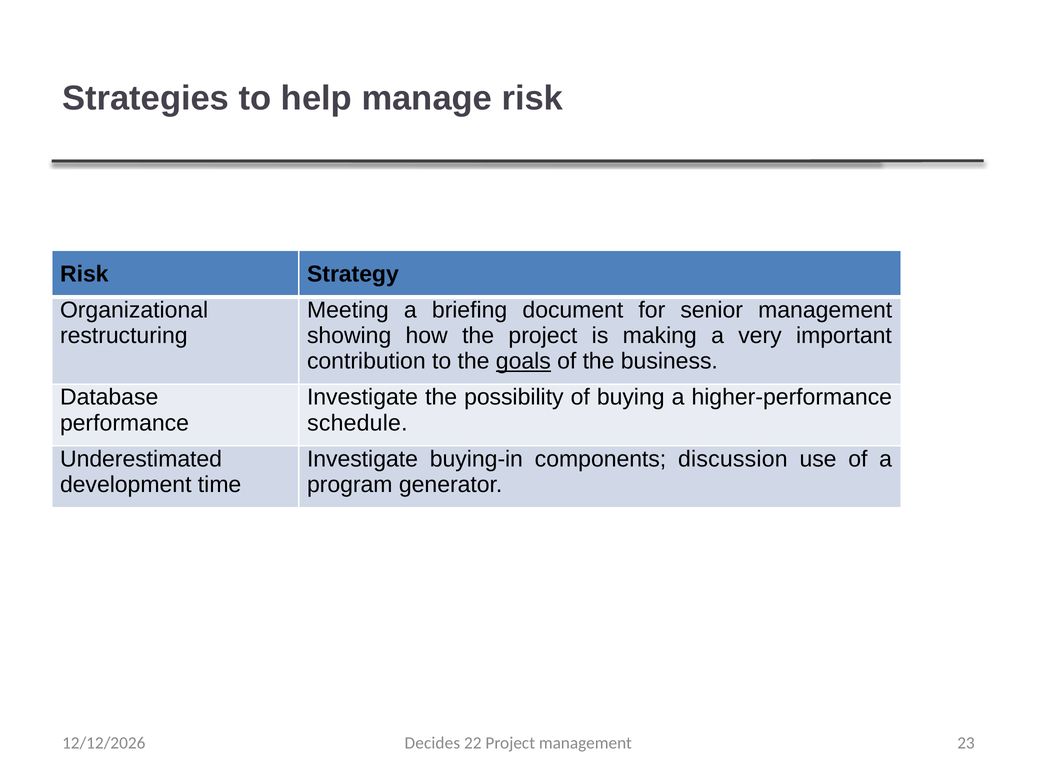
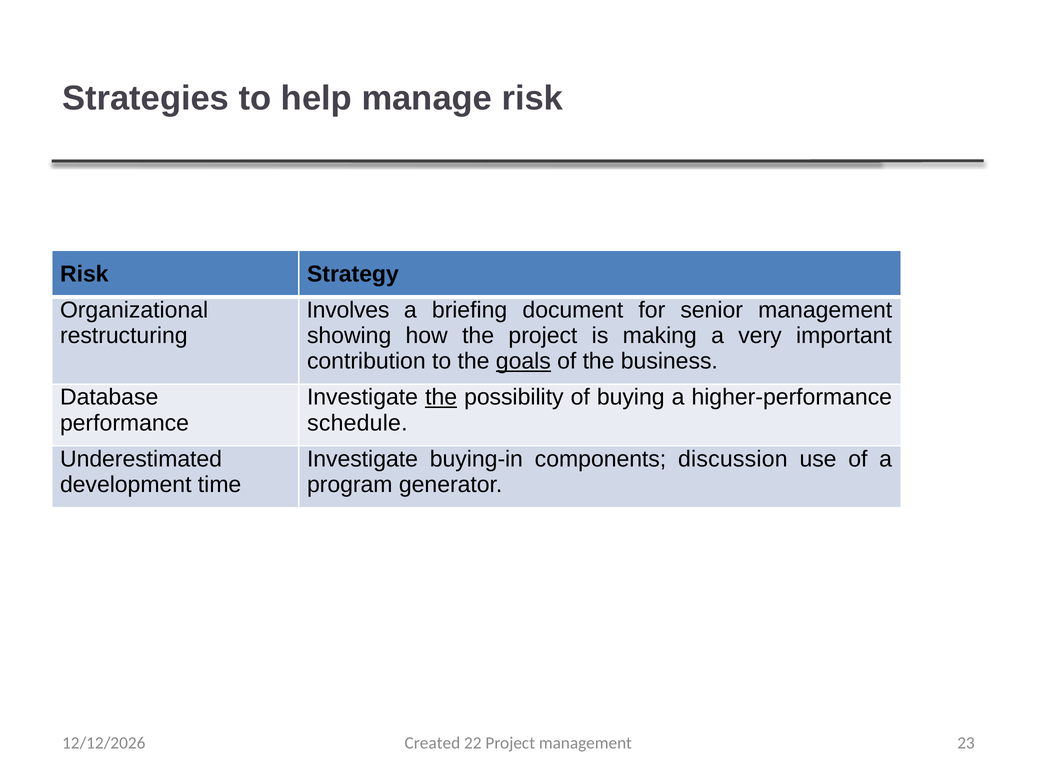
Meeting: Meeting -> Involves
the at (441, 397) underline: none -> present
Decides: Decides -> Created
